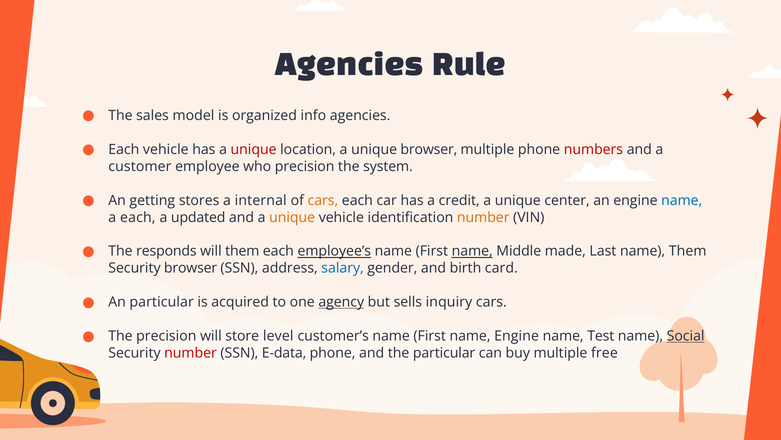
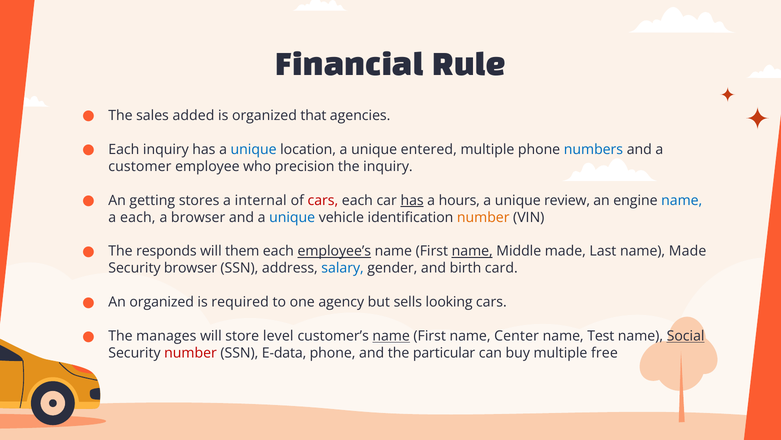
Agencies at (349, 65): Agencies -> Financial
model: model -> added
info: info -> that
Each vehicle: vehicle -> inquiry
unique at (254, 149) colour: red -> blue
unique browser: browser -> entered
numbers colour: red -> blue
the system: system -> inquiry
cars at (323, 200) colour: orange -> red
has at (412, 200) underline: none -> present
credit: credit -> hours
center: center -> review
a updated: updated -> browser
unique at (292, 217) colour: orange -> blue
name Them: Them -> Made
An particular: particular -> organized
acquired: acquired -> required
agency underline: present -> none
inquiry: inquiry -> looking
The precision: precision -> manages
name at (391, 336) underline: none -> present
name Engine: Engine -> Center
